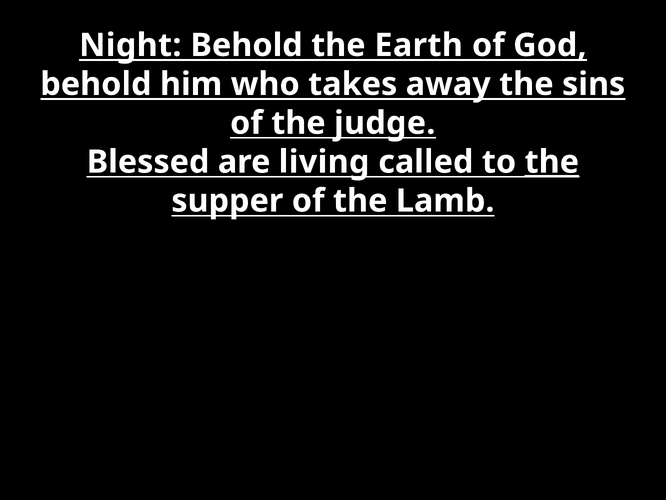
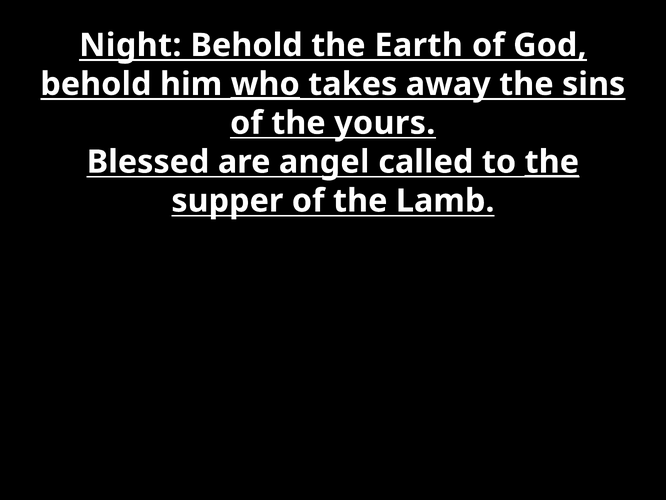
who underline: none -> present
judge: judge -> yours
living: living -> angel
